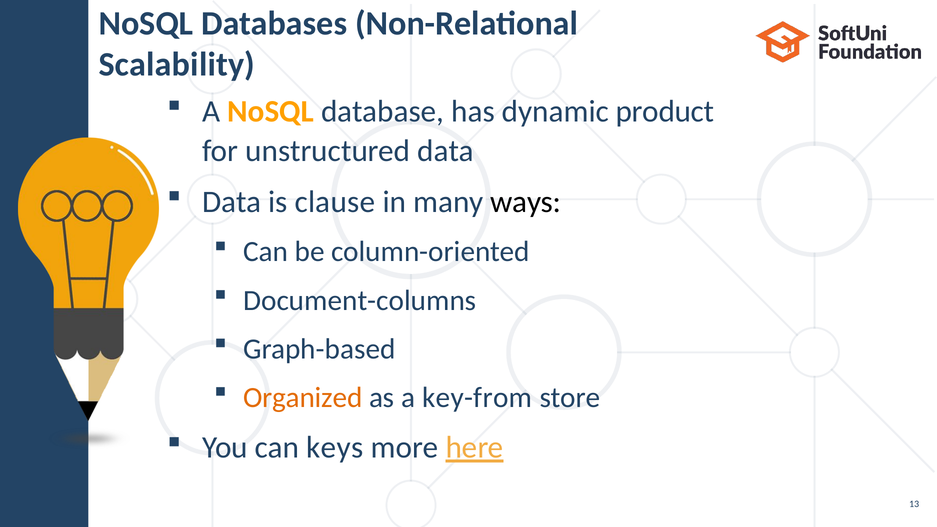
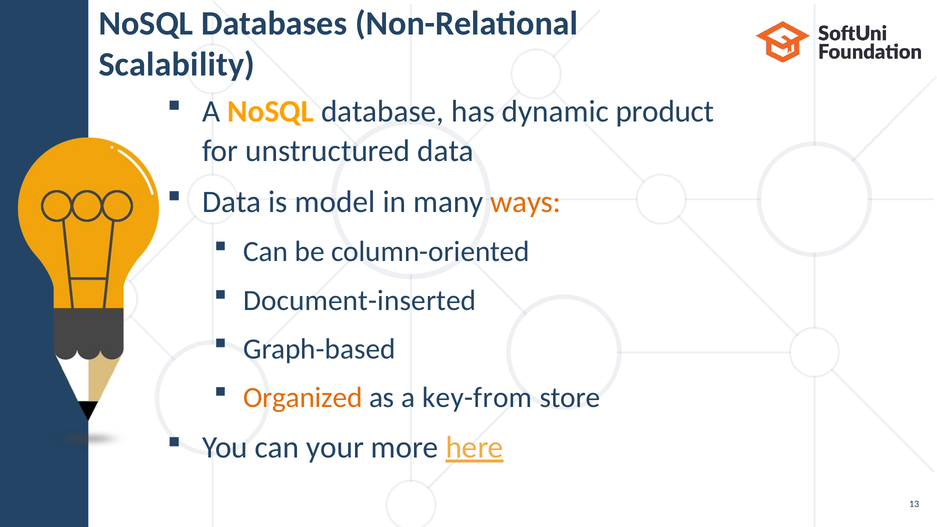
clause: clause -> model
ways colour: black -> orange
Document-columns: Document-columns -> Document-inserted
keys: keys -> your
